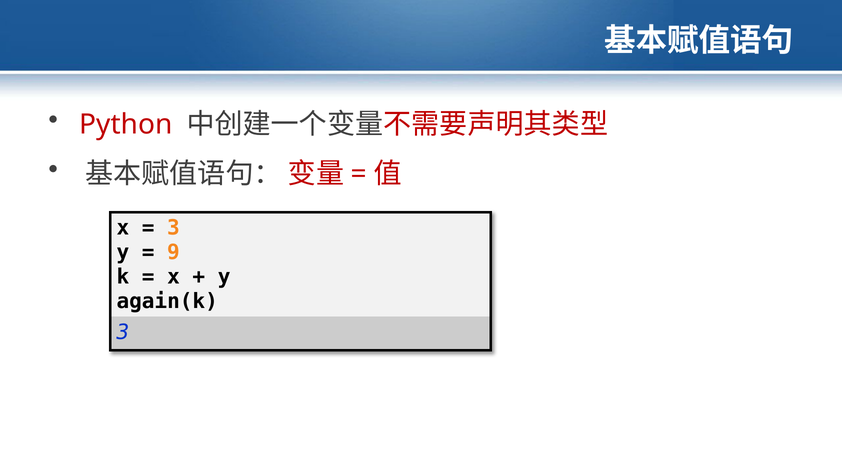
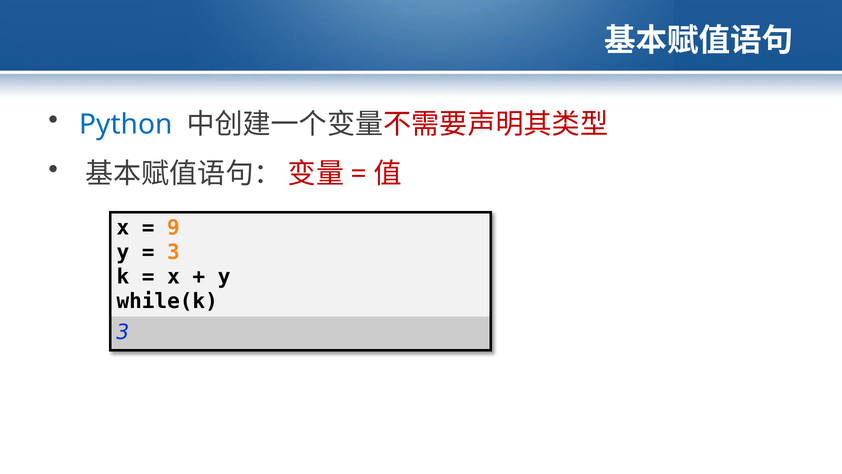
Python colour: red -> blue
3 at (173, 228): 3 -> 9
9 at (173, 252): 9 -> 3
again(k: again(k -> while(k
